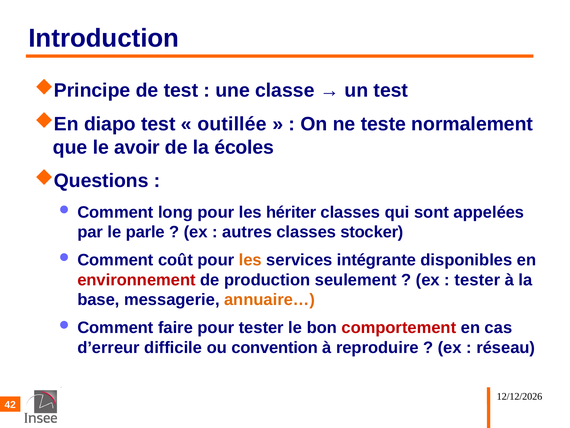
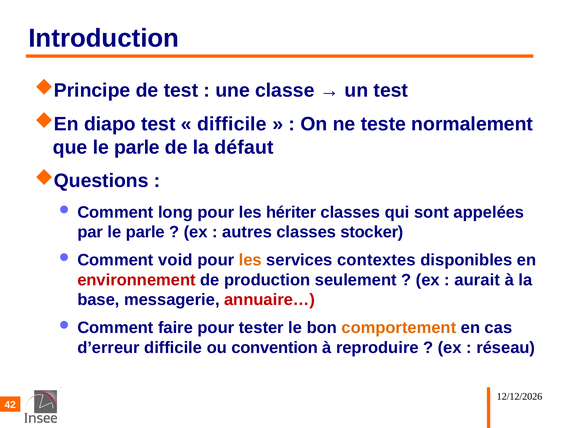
outillée at (232, 124): outillée -> difficile
que le avoir: avoir -> parle
écoles: écoles -> défaut
coût: coût -> void
intégrante: intégrante -> contextes
tester at (477, 280): tester -> aurait
annuaire… colour: orange -> red
comportement colour: red -> orange
